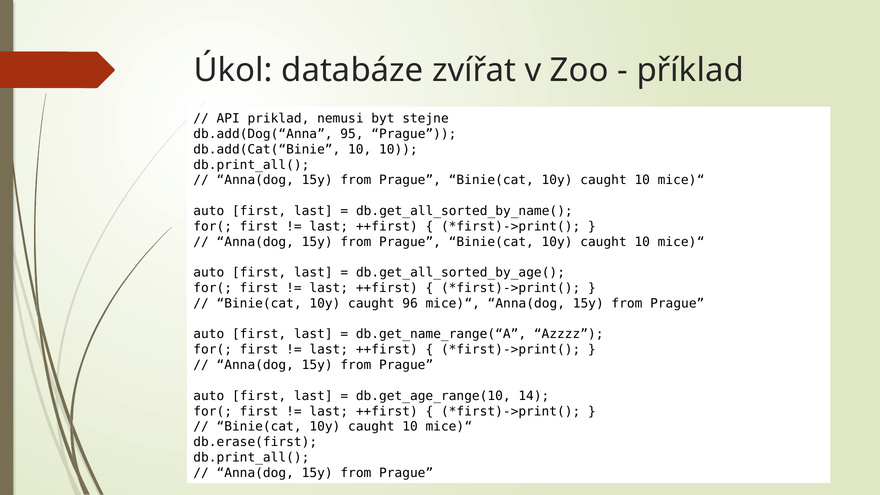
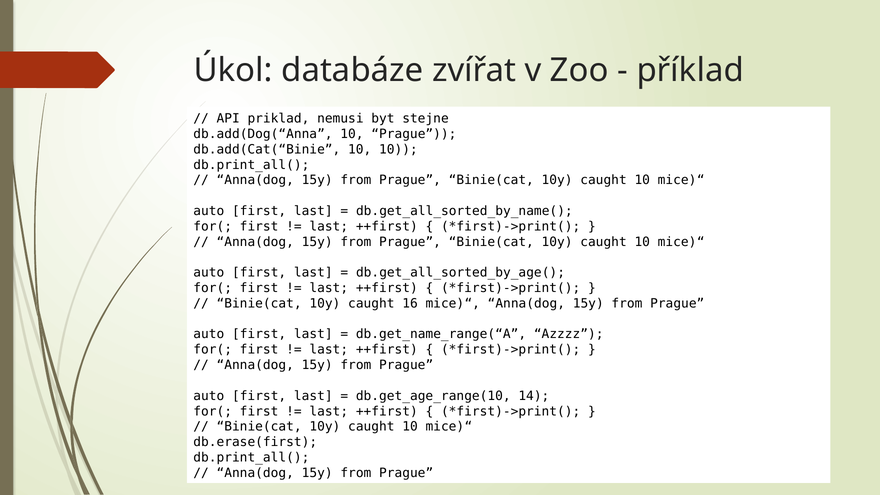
db.add(Dog(“Anna 95: 95 -> 10
96: 96 -> 16
